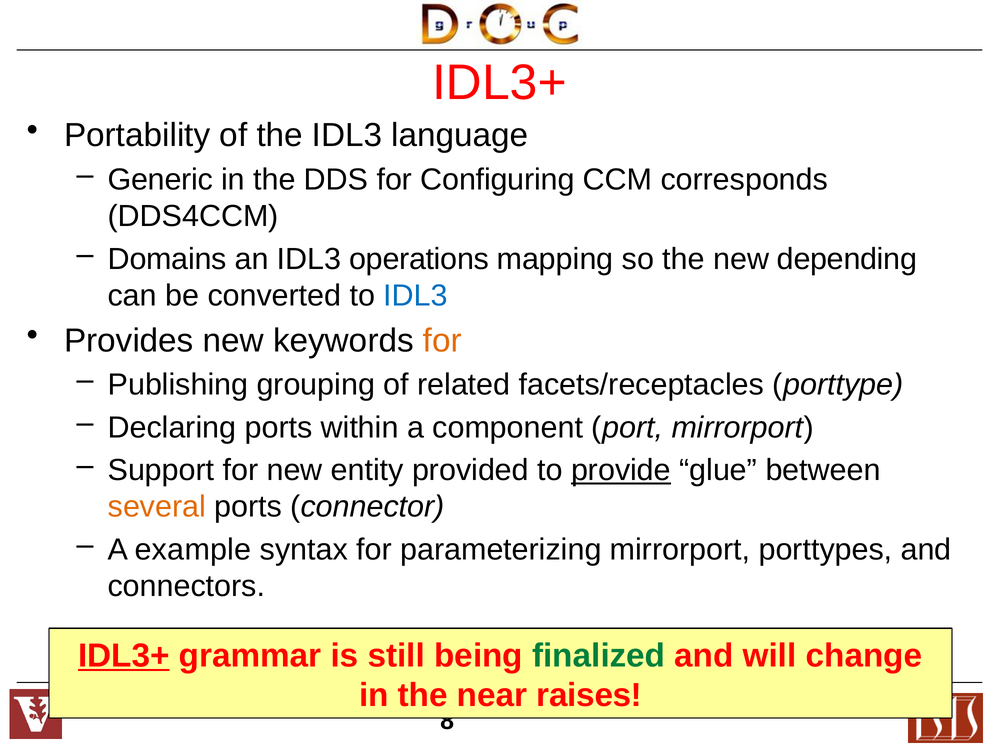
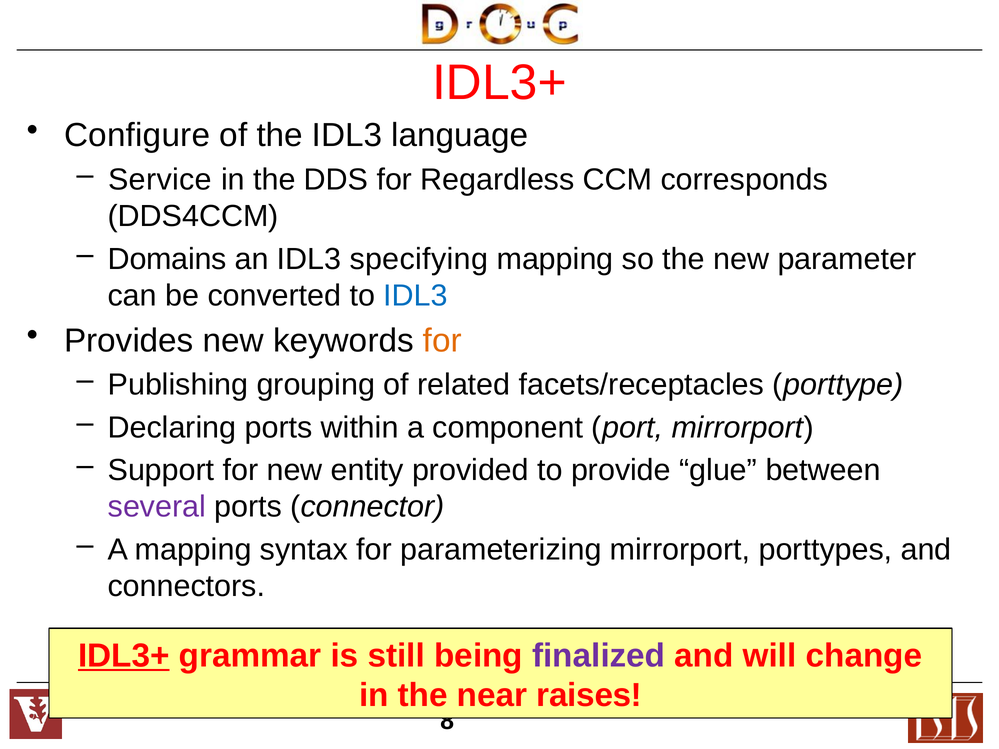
Portability: Portability -> Configure
Generic: Generic -> Service
Configuring: Configuring -> Regardless
operations: operations -> specifying
depending: depending -> parameter
provide underline: present -> none
several colour: orange -> purple
A example: example -> mapping
finalized colour: green -> purple
